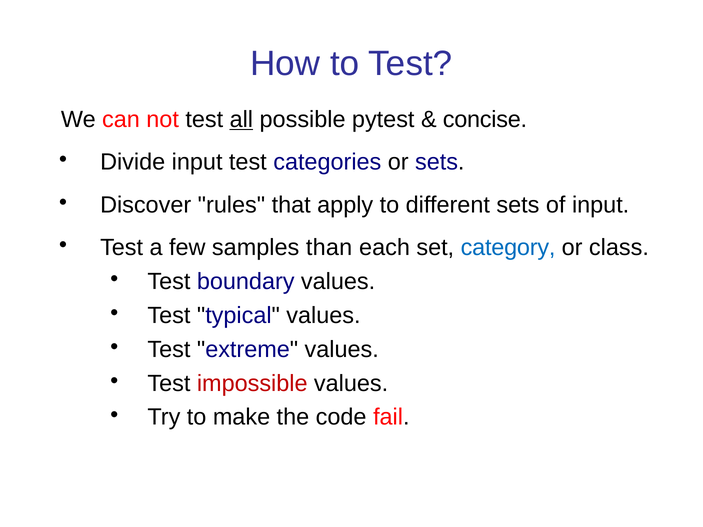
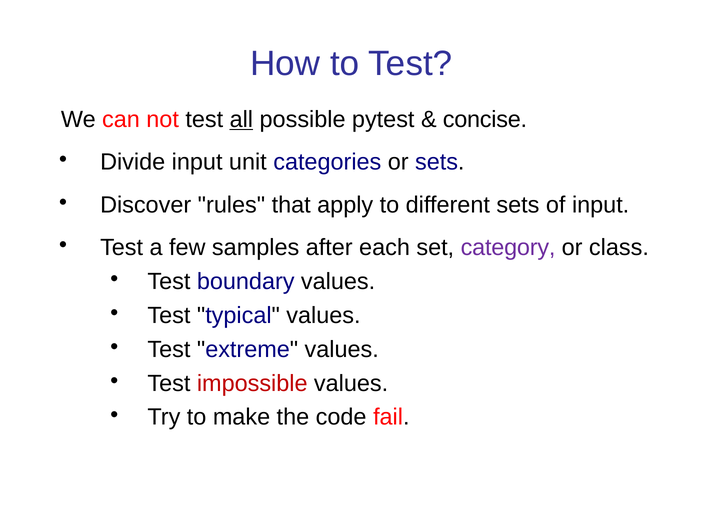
input test: test -> unit
than: than -> after
category colour: blue -> purple
